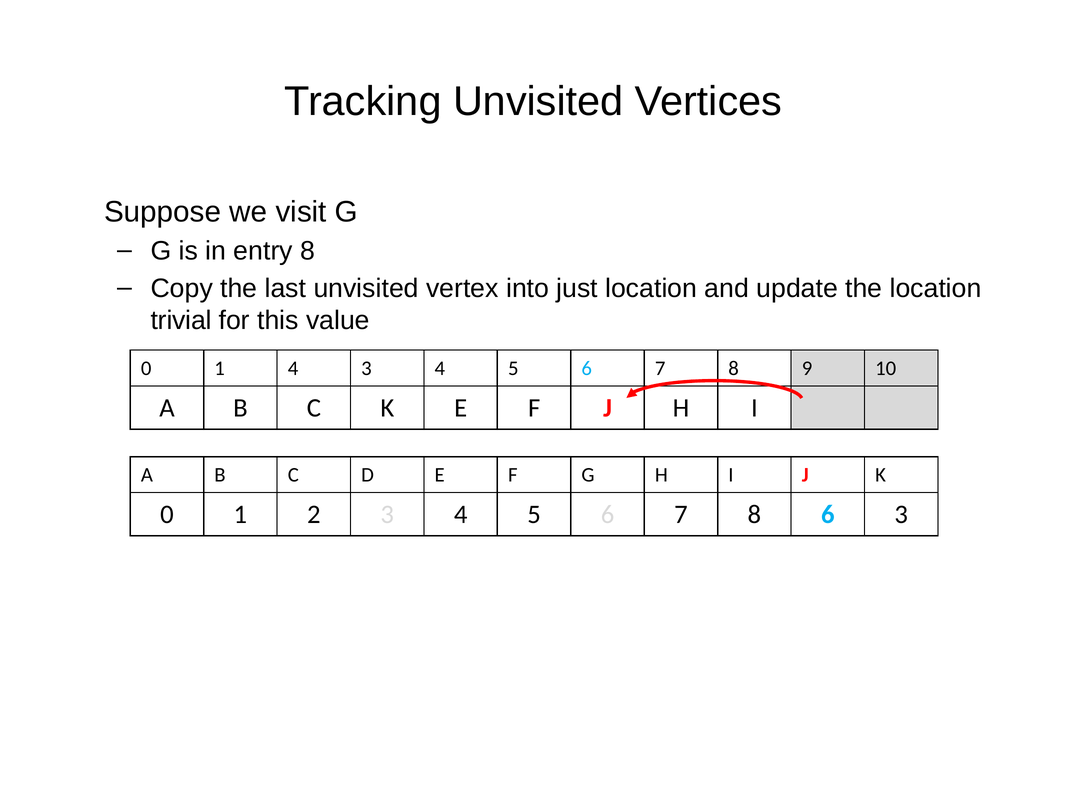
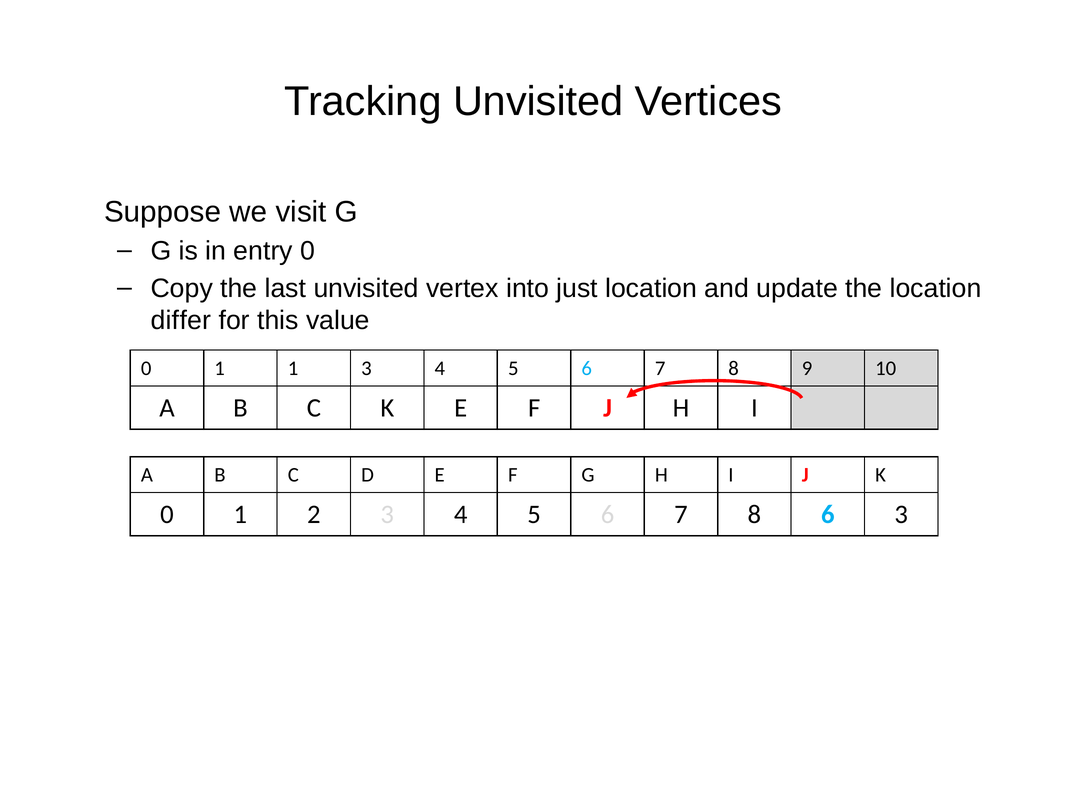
entry 8: 8 -> 0
trivial: trivial -> differ
1 4: 4 -> 1
